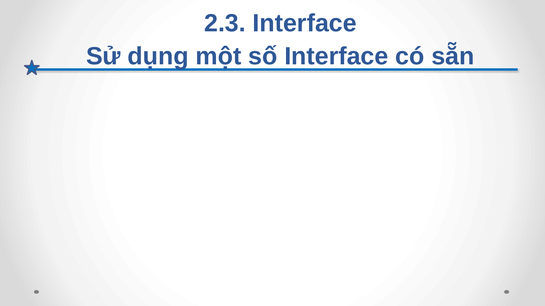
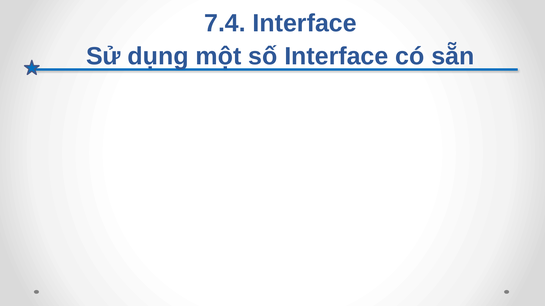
2.3: 2.3 -> 7.4
